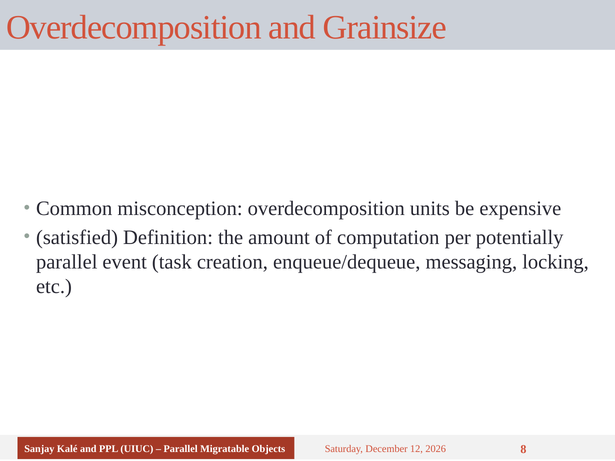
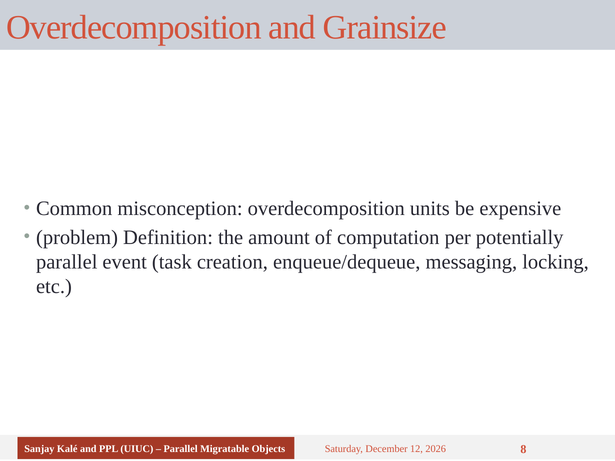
satisfied: satisfied -> problem
